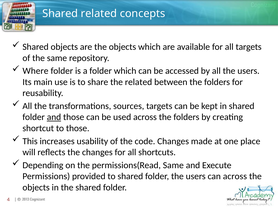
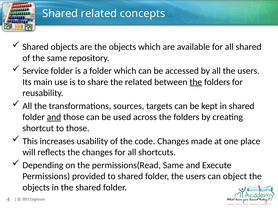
all targets: targets -> shared
Where: Where -> Service
the at (196, 82) underline: none -> present
can across: across -> object
